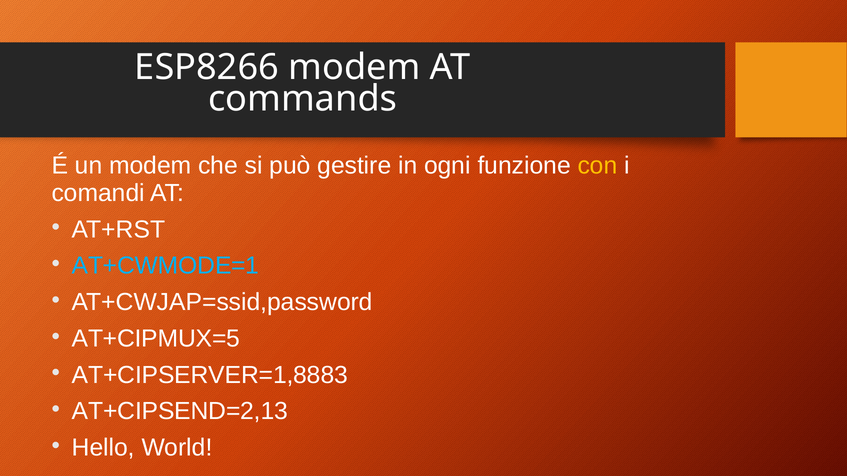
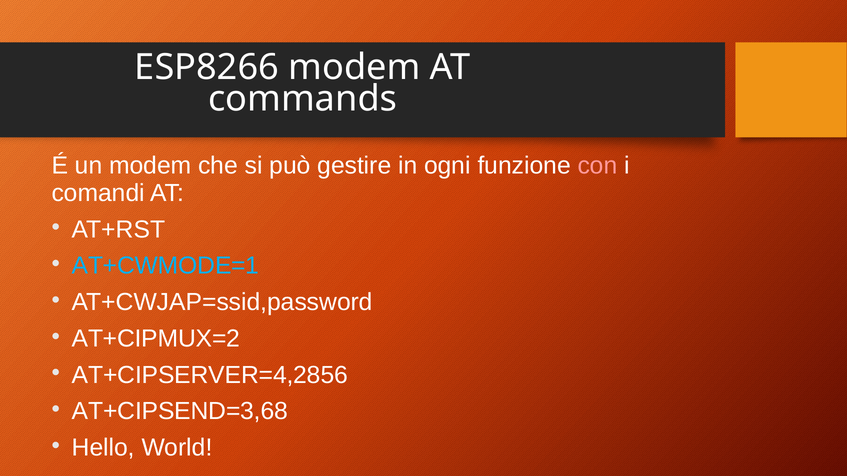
con colour: yellow -> pink
AT+CIPMUX=5: AT+CIPMUX=5 -> AT+CIPMUX=2
AT+CIPSERVER=1,8883: AT+CIPSERVER=1,8883 -> AT+CIPSERVER=4,2856
AT+CIPSEND=2,13: AT+CIPSEND=2,13 -> AT+CIPSEND=3,68
